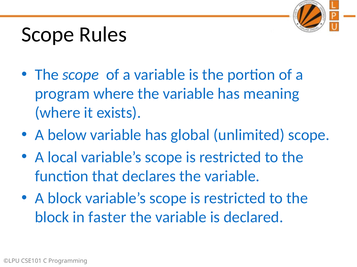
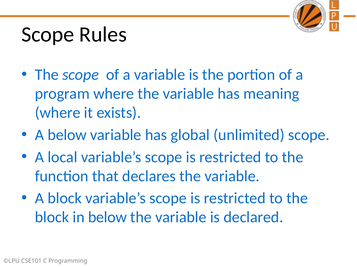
in faster: faster -> below
